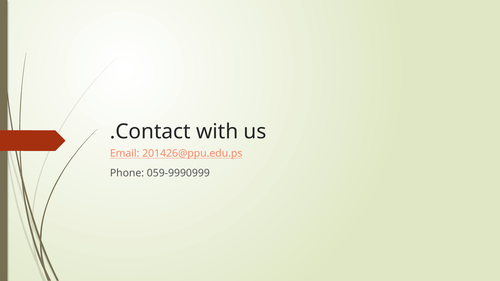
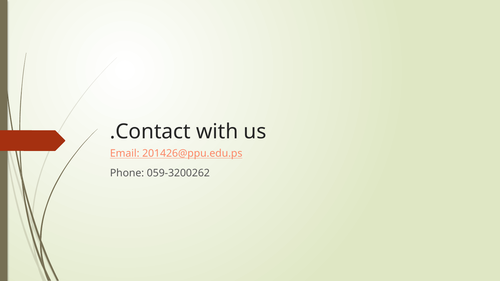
059-9990999: 059-9990999 -> 059-3200262
